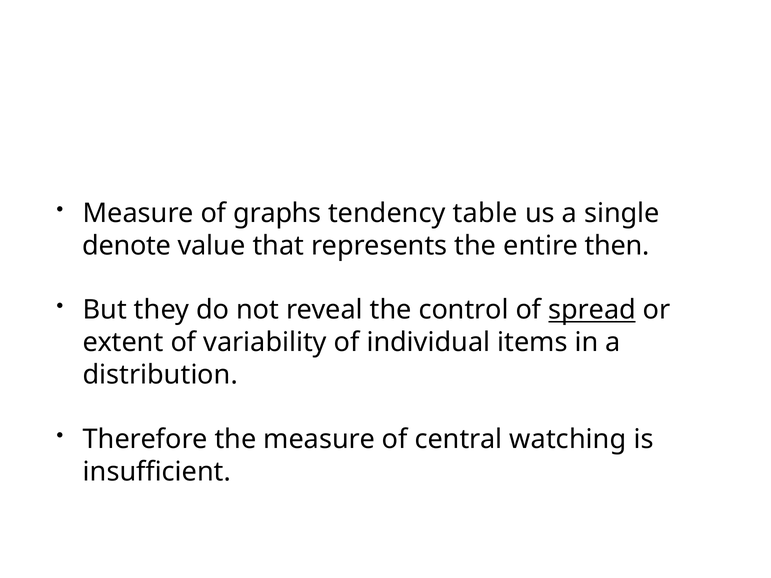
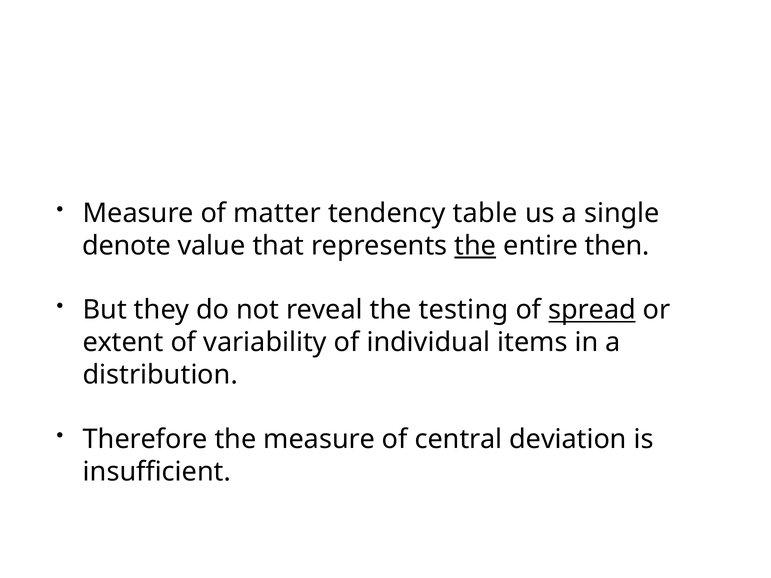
graphs: graphs -> matter
the at (475, 246) underline: none -> present
control: control -> testing
watching: watching -> deviation
